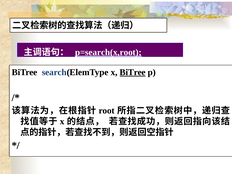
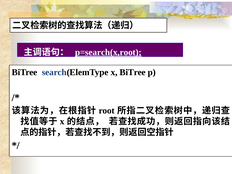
BiTree at (133, 72) underline: present -> none
